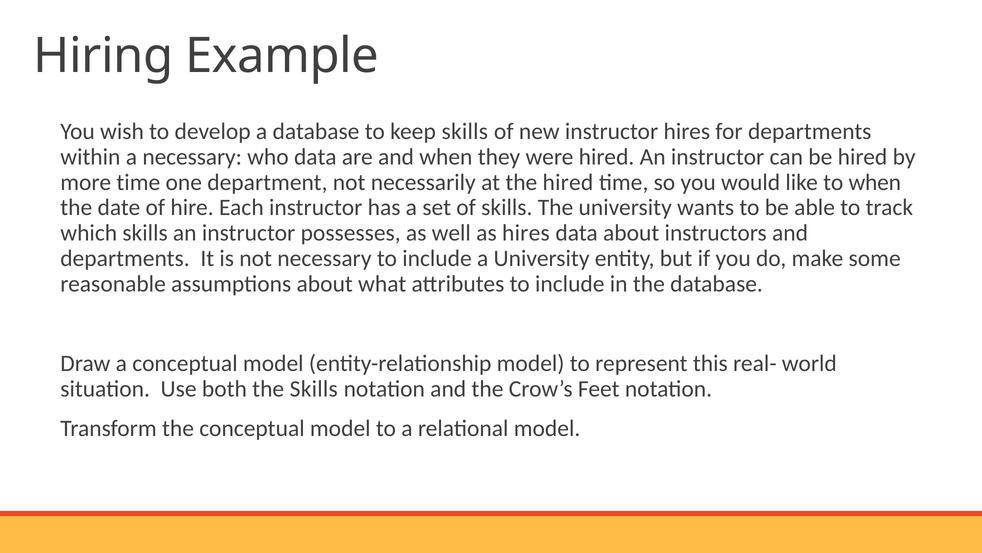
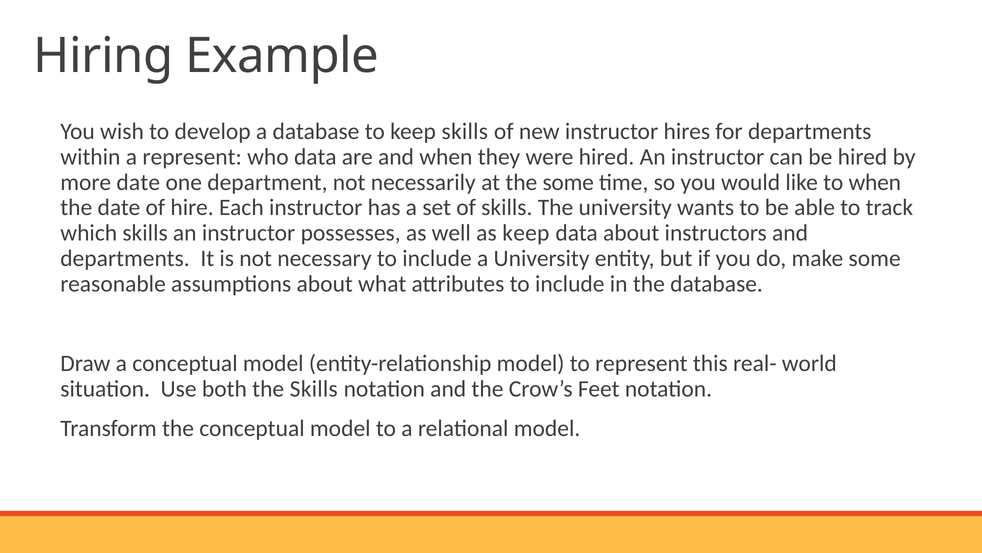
a necessary: necessary -> represent
more time: time -> date
the hired: hired -> some
as hires: hires -> keep
